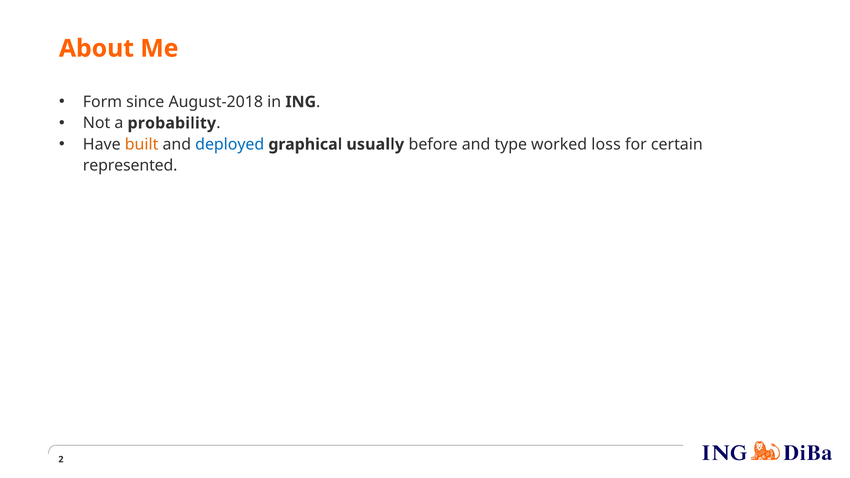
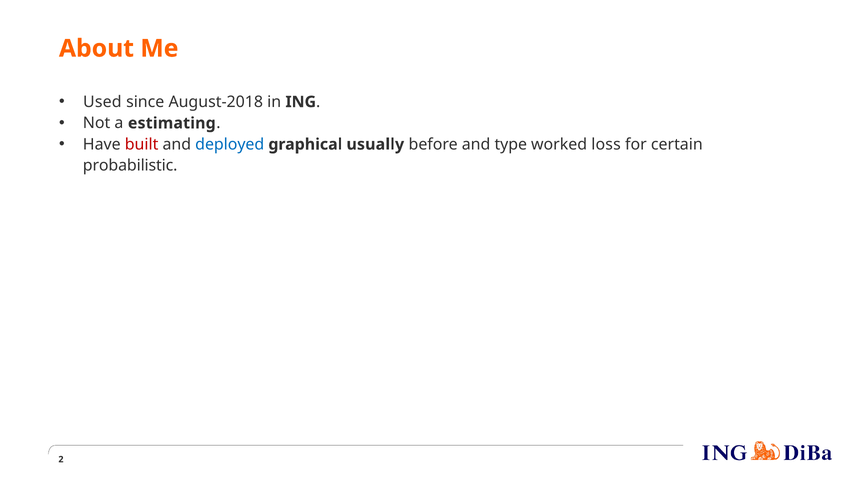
Form: Form -> Used
probability: probability -> estimating
built colour: orange -> red
represented: represented -> probabilistic
